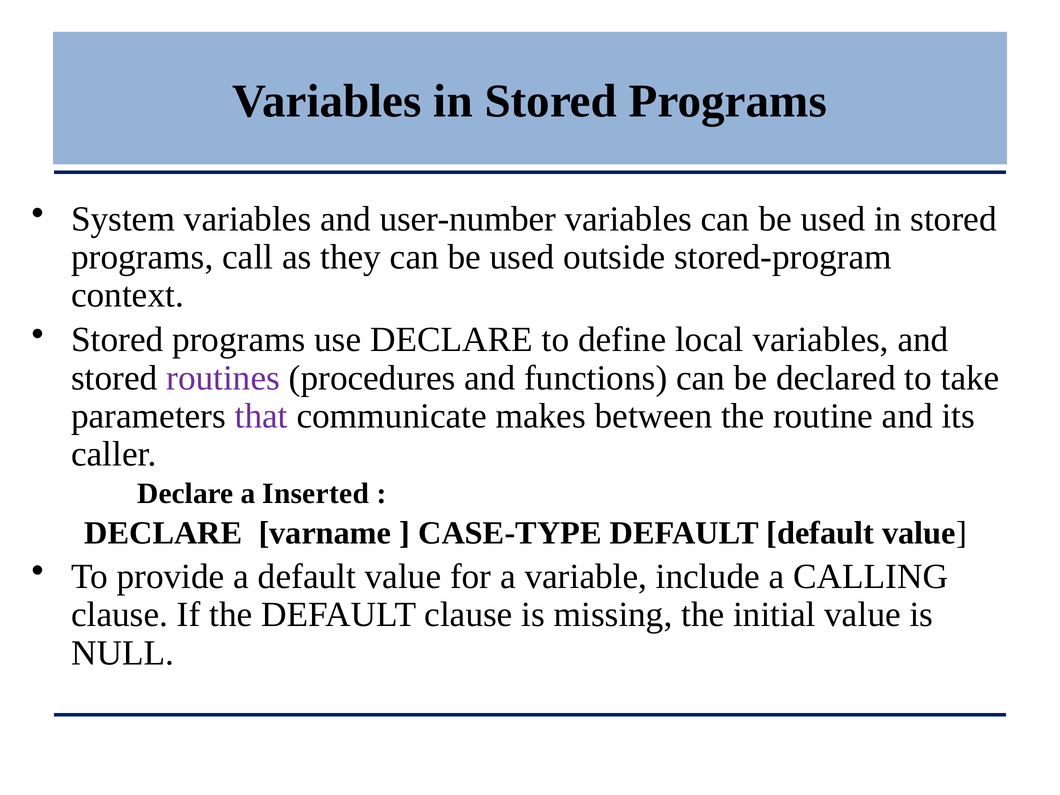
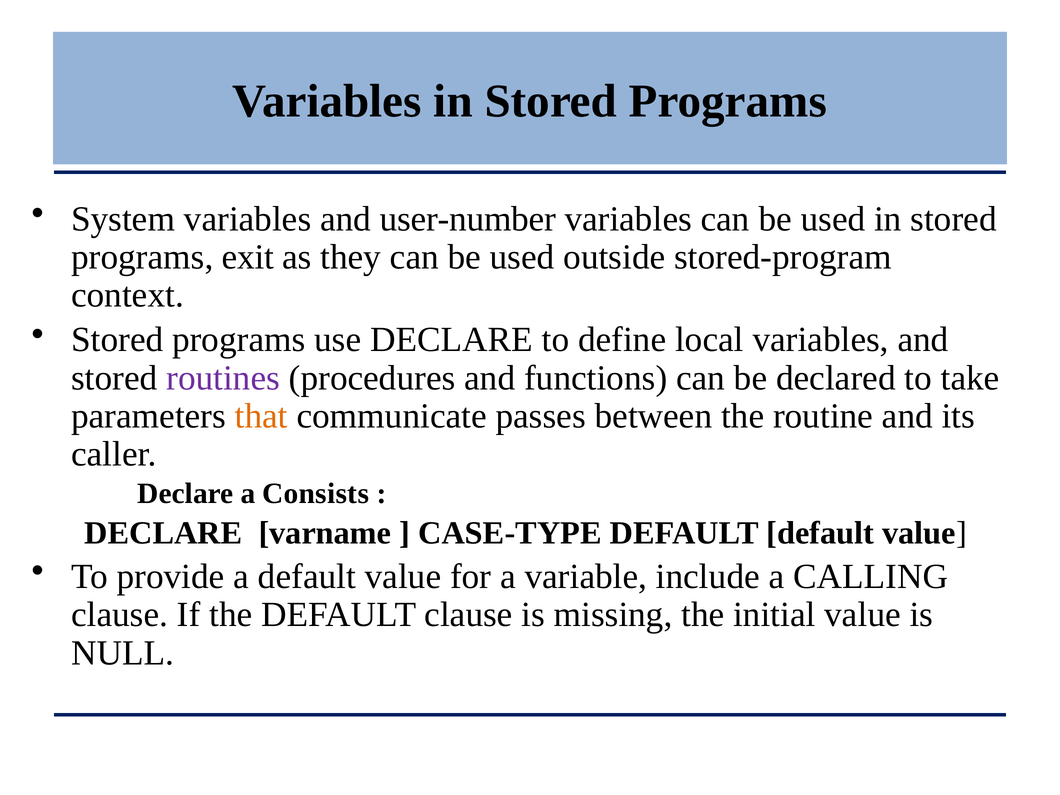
call: call -> exit
that colour: purple -> orange
makes: makes -> passes
Inserted: Inserted -> Consists
